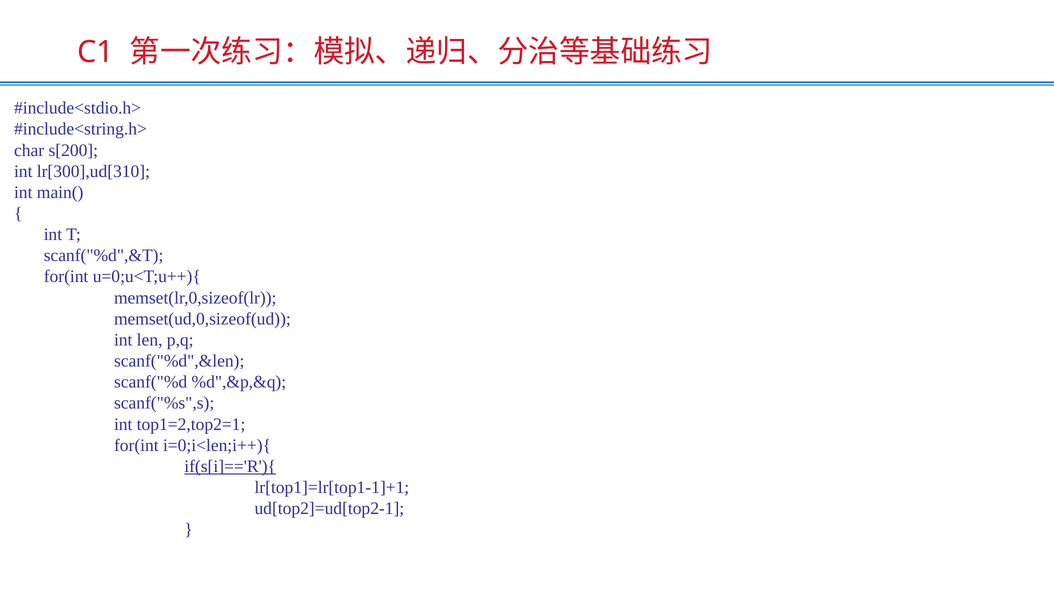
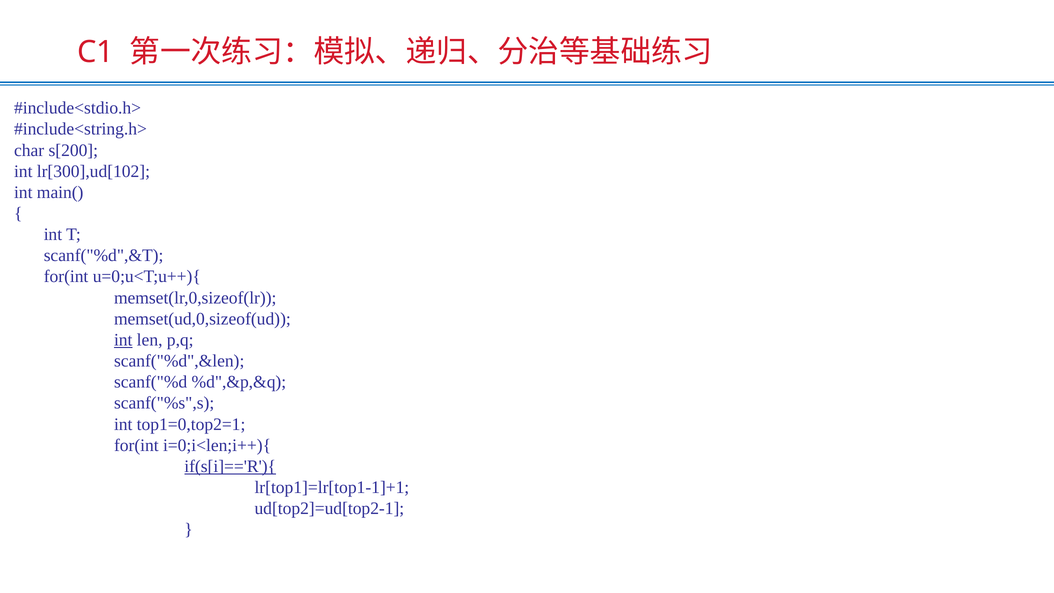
lr[300],ud[310: lr[300],ud[310 -> lr[300],ud[102
int at (123, 340) underline: none -> present
top1=2,top2=1: top1=2,top2=1 -> top1=0,top2=1
